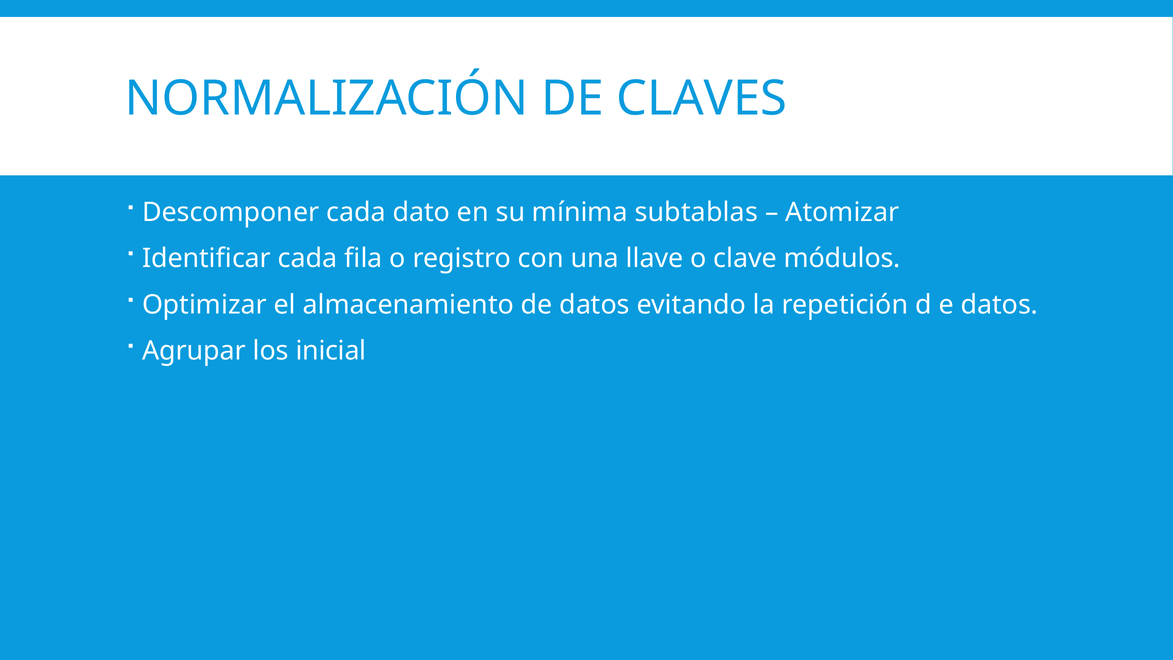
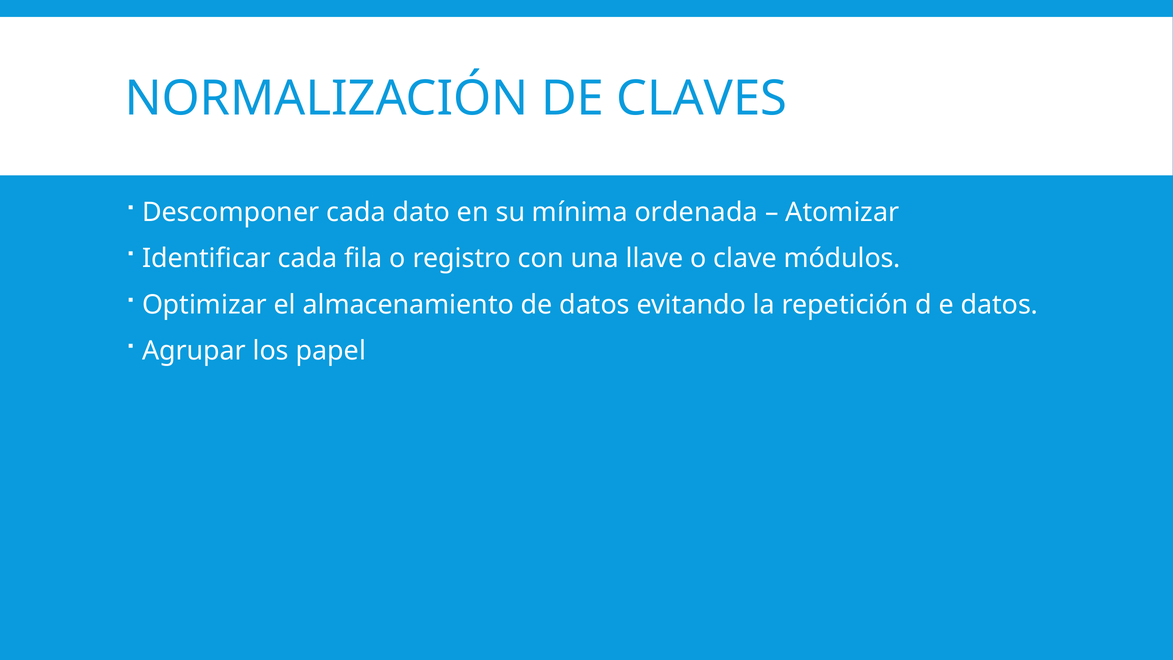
subtablas: subtablas -> ordenada
inicial: inicial -> papel
